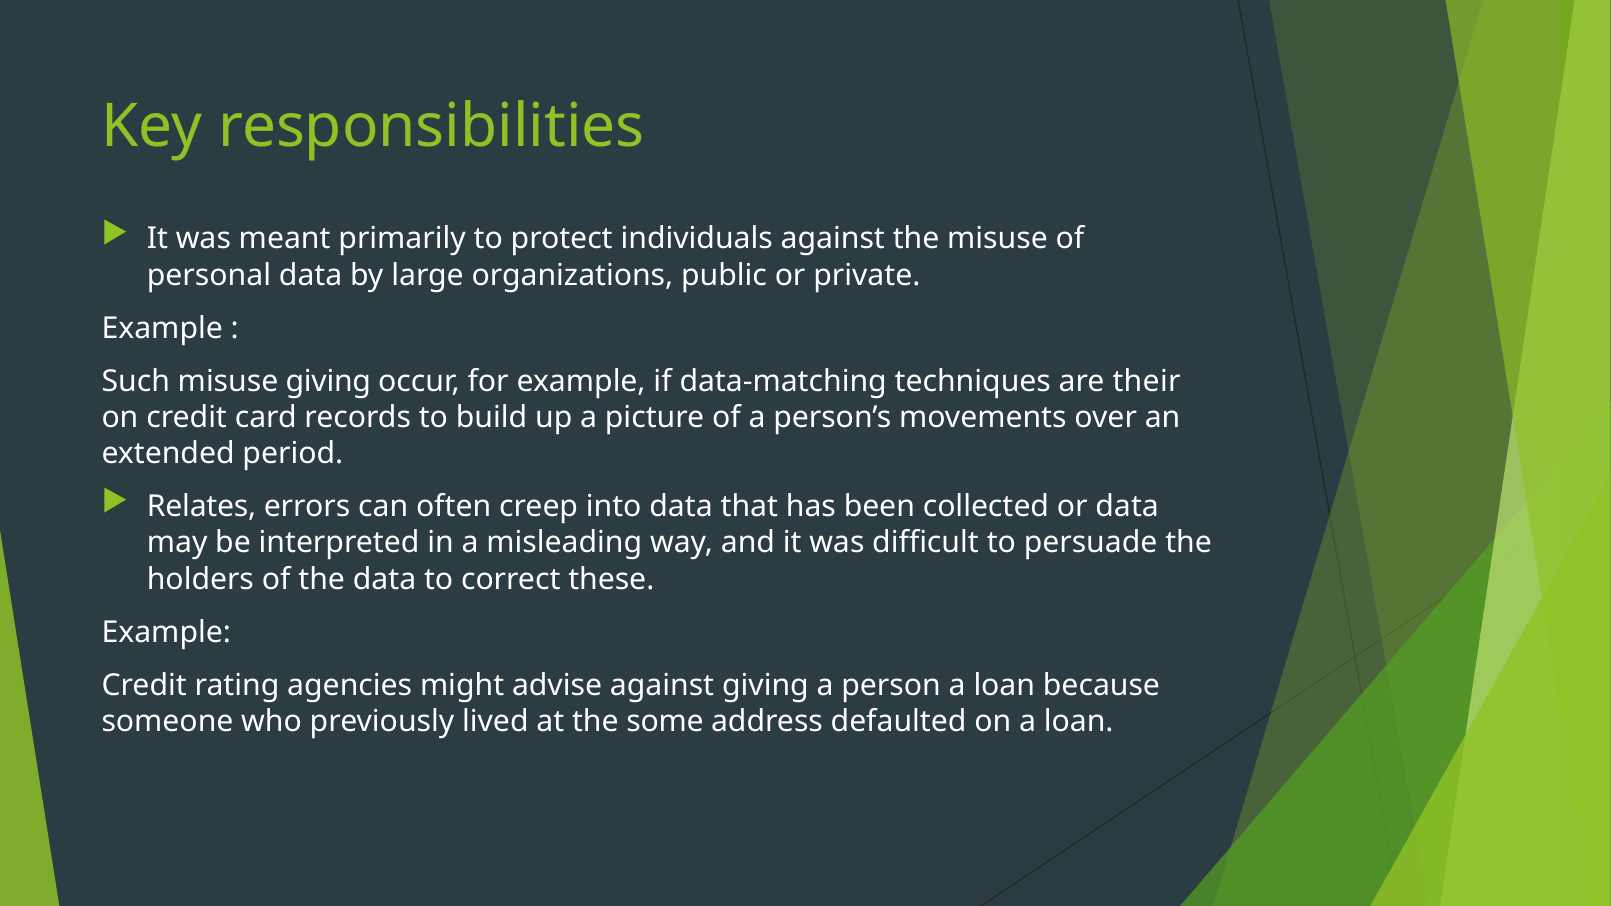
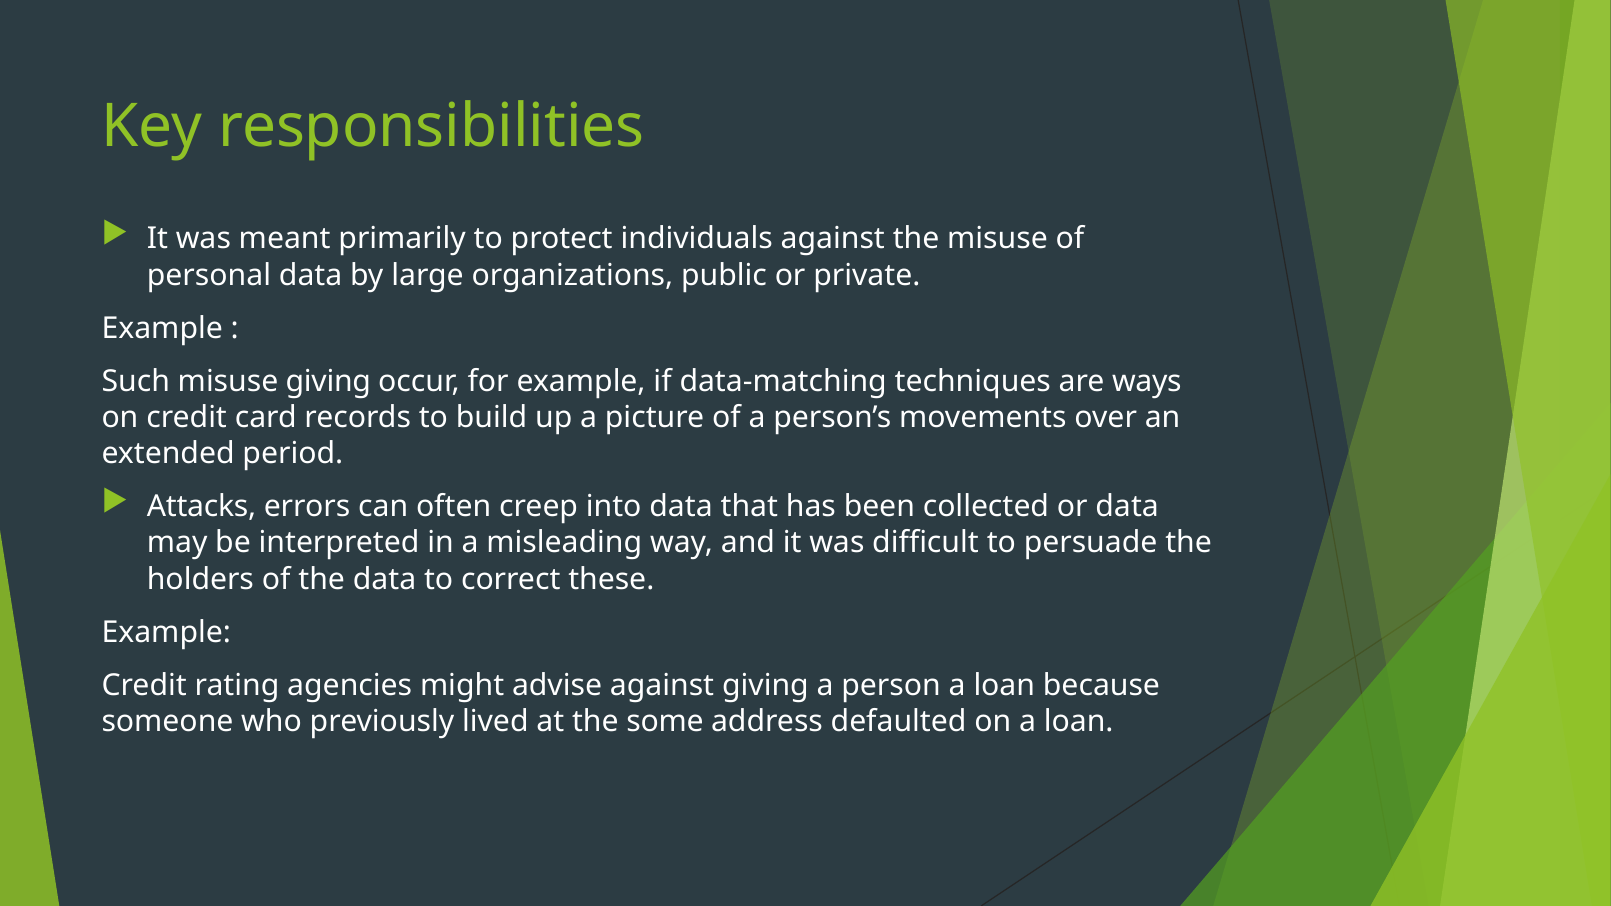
their: their -> ways
Relates: Relates -> Attacks
